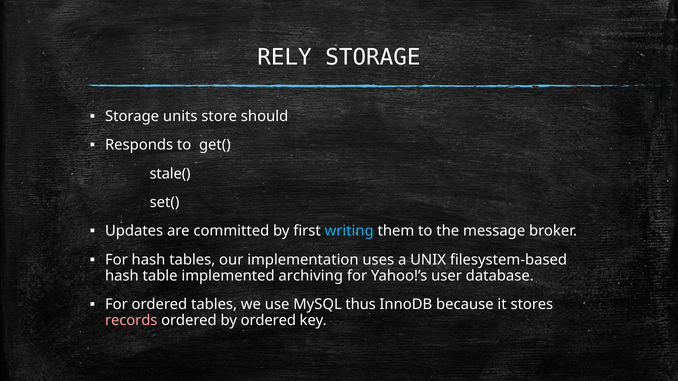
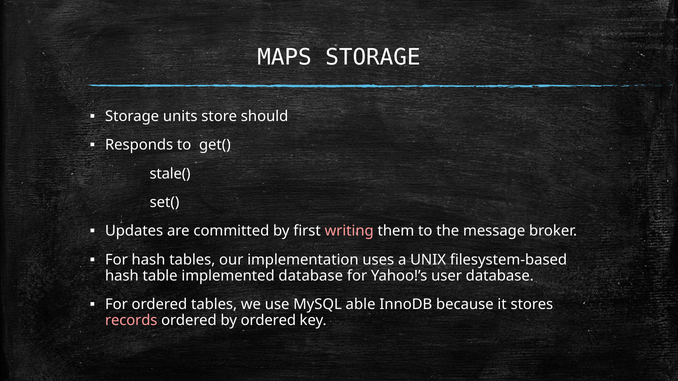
RELY: RELY -> MAPS
writing colour: light blue -> pink
implemented archiving: archiving -> database
thus: thus -> able
